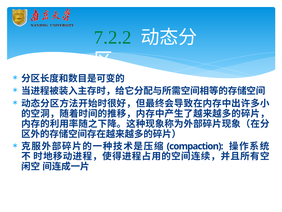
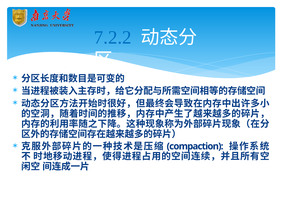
7.2.2 colour: green -> blue
